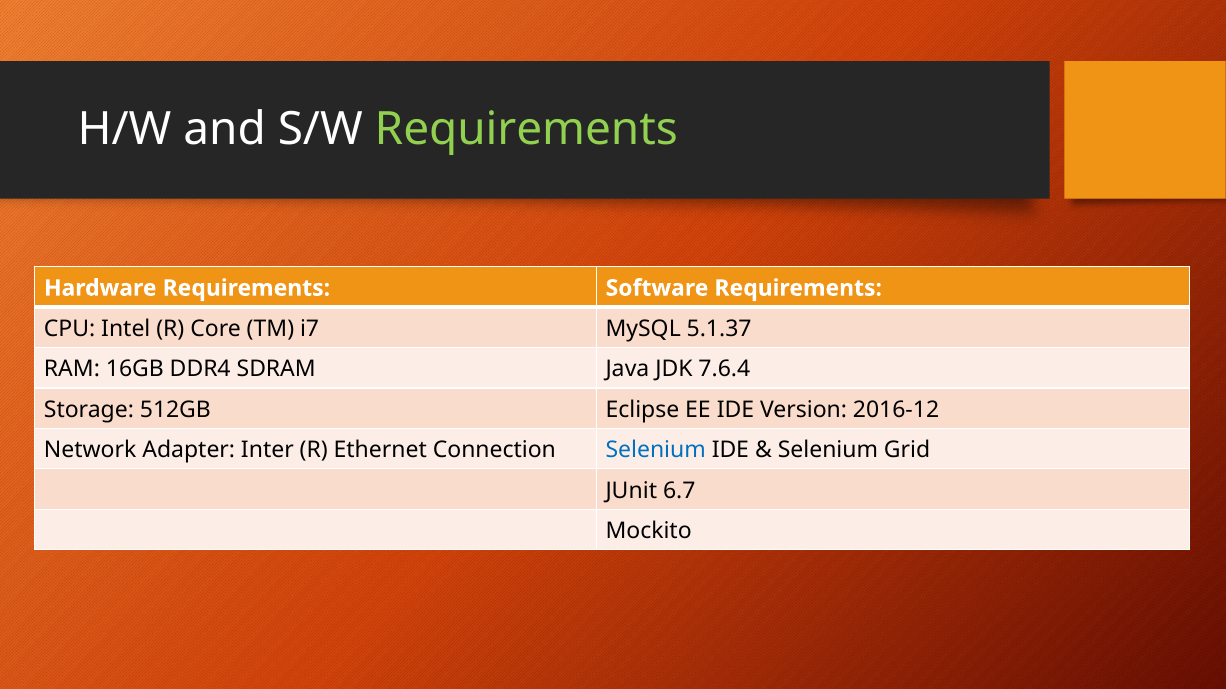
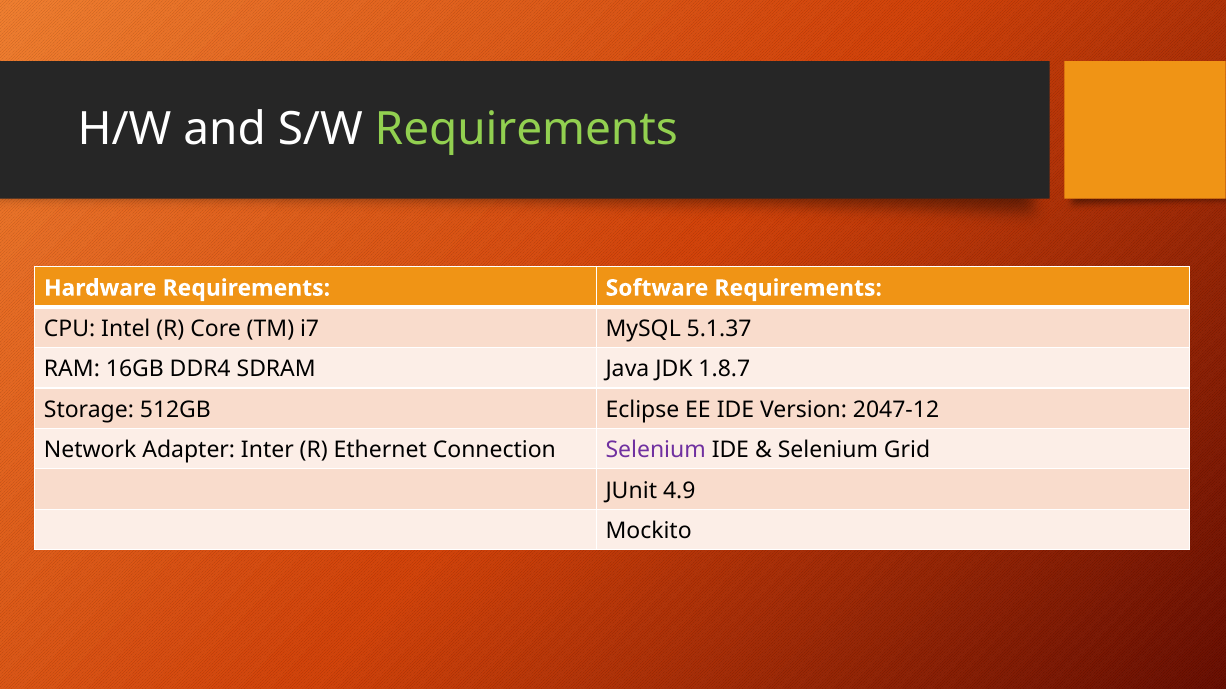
7.6.4: 7.6.4 -> 1.8.7
2016-12: 2016-12 -> 2047-12
Selenium at (656, 450) colour: blue -> purple
6.7: 6.7 -> 4.9
